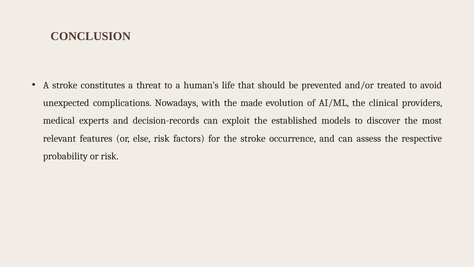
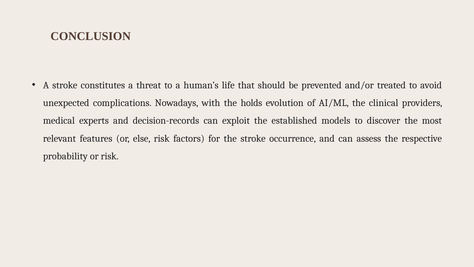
made: made -> holds
